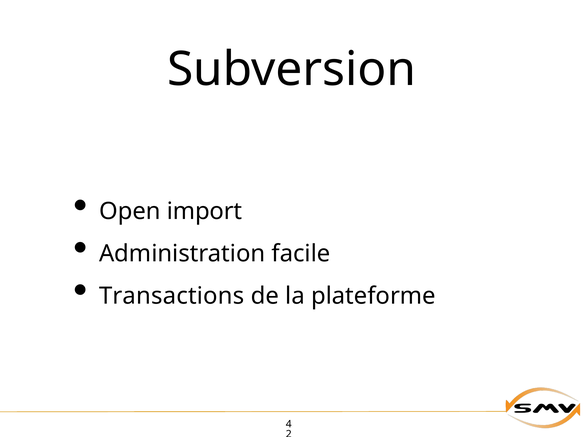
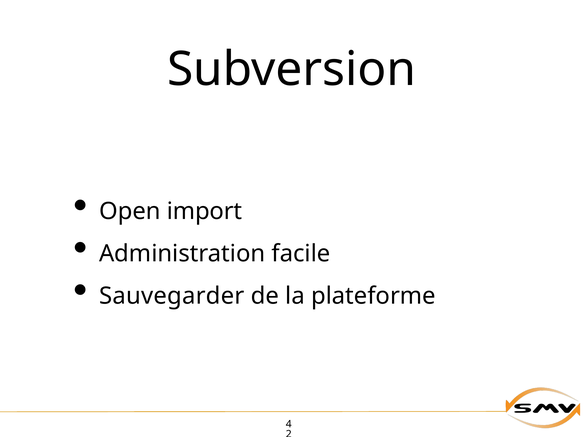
Transactions: Transactions -> Sauvegarder
